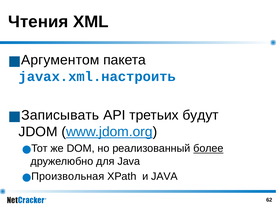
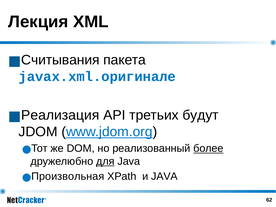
Чтения: Чтения -> Лекция
Аргументом: Аргументом -> Считывания
javax.xml.настроить: javax.xml.настроить -> javax.xml.оригинале
Записывать: Записывать -> Реализация
для underline: none -> present
